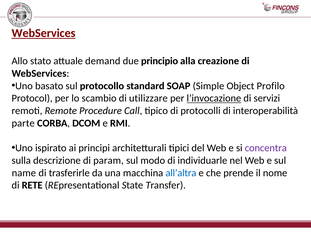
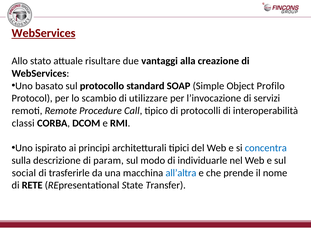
demand: demand -> risultare
principio: principio -> vantaggi
l’invocazione underline: present -> none
parte: parte -> classi
concentra colour: purple -> blue
name: name -> social
